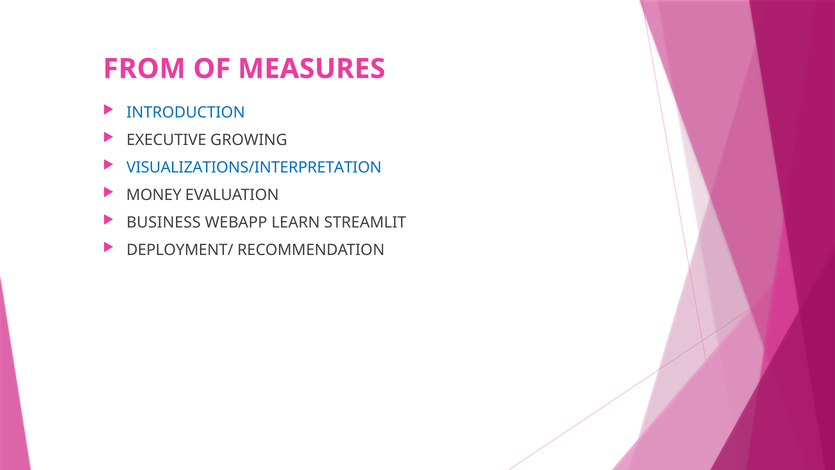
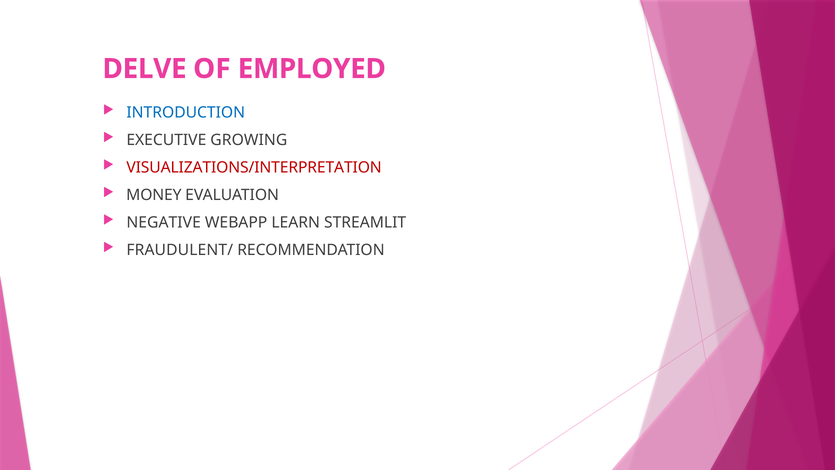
FROM: FROM -> DELVE
MEASURES: MEASURES -> EMPLOYED
VISUALIZATIONS/INTERPRETATION colour: blue -> red
BUSINESS: BUSINESS -> NEGATIVE
DEPLOYMENT/: DEPLOYMENT/ -> FRAUDULENT/
